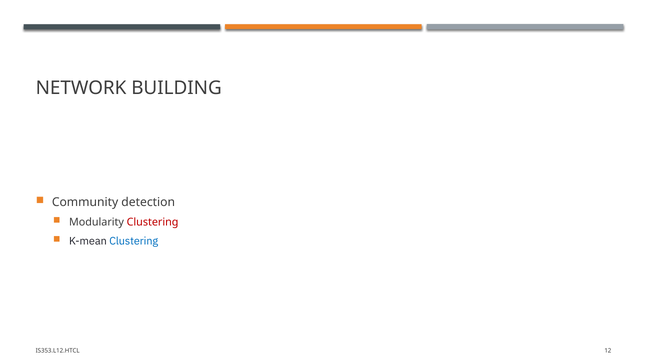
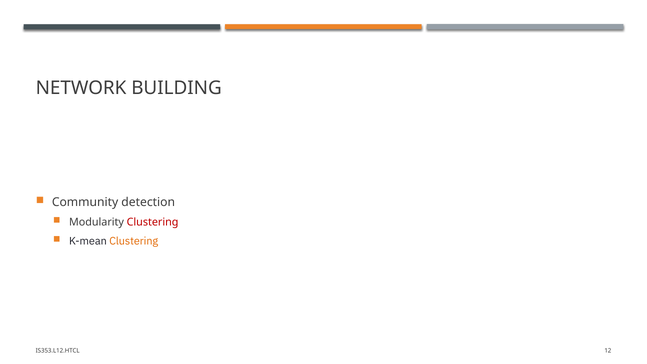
Clustering at (134, 241) colour: blue -> orange
